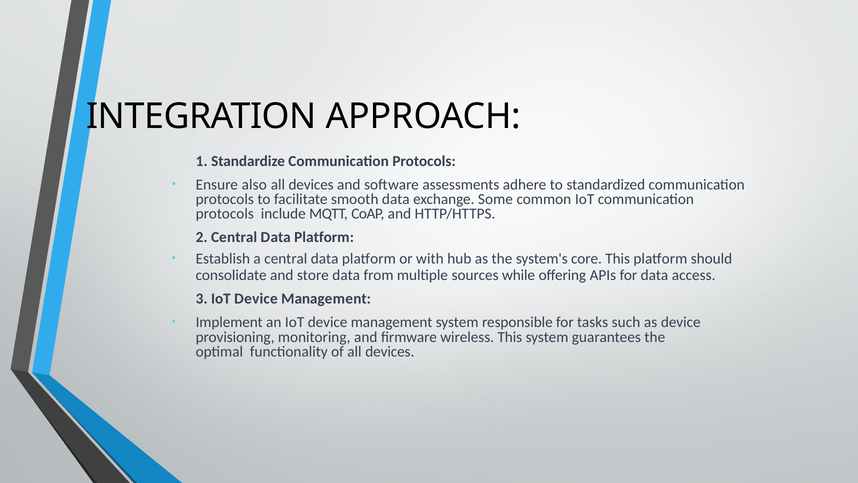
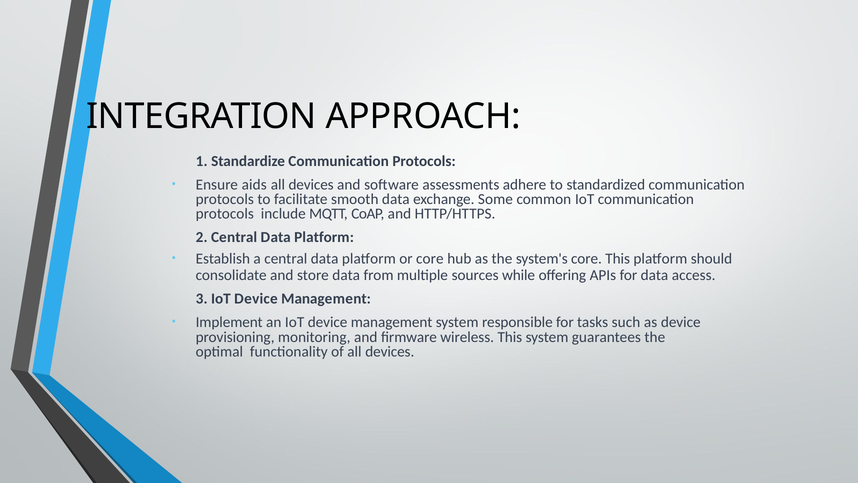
also: also -> aids
or with: with -> core
